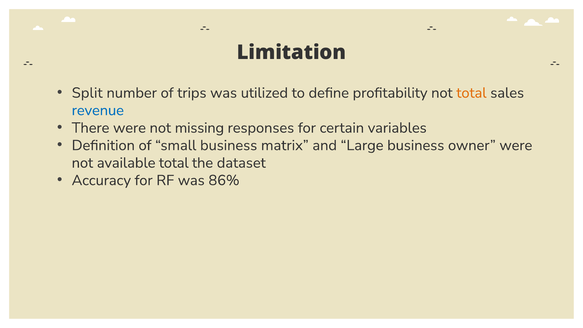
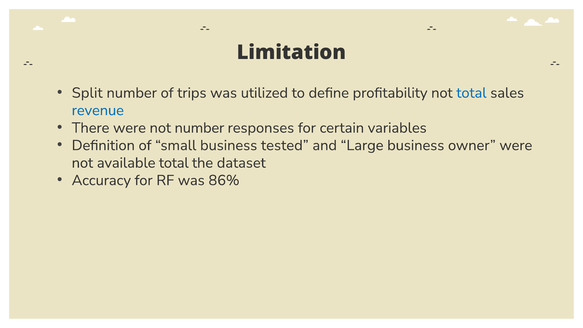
total at (471, 93) colour: orange -> blue
not missing: missing -> number
matrix: matrix -> tested
